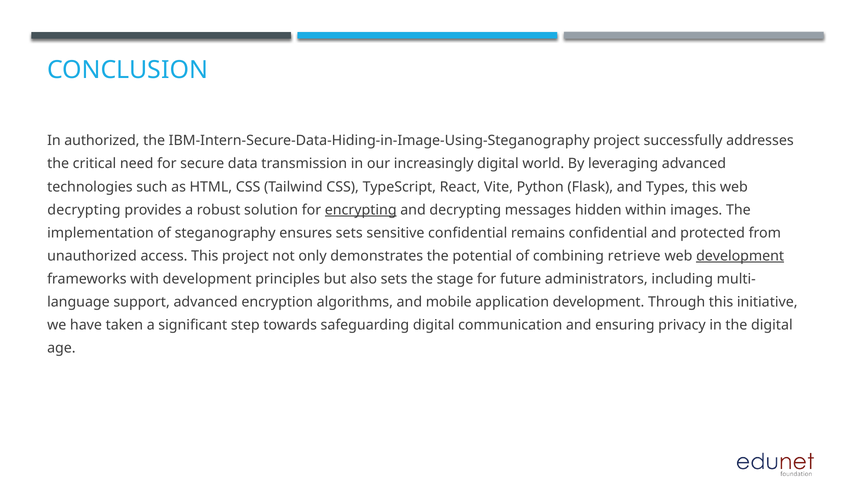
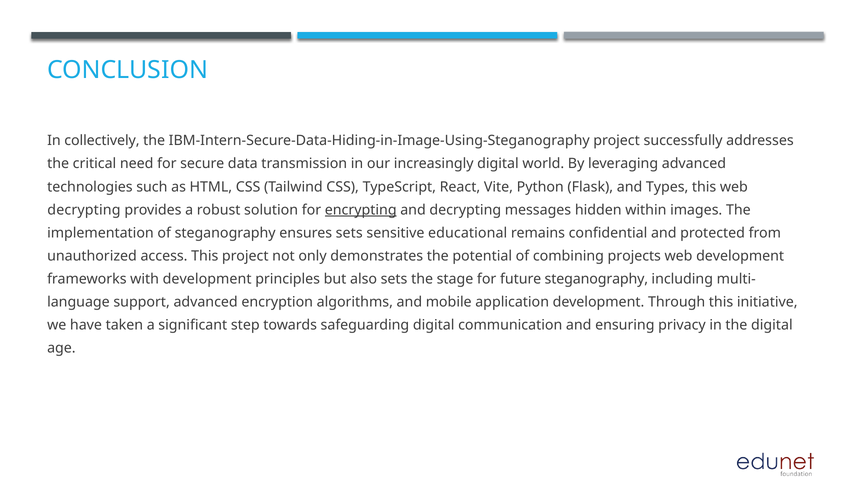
authorized: authorized -> collectively
sensitive confidential: confidential -> educational
retrieve: retrieve -> projects
development at (740, 256) underline: present -> none
future administrators: administrators -> steganography
